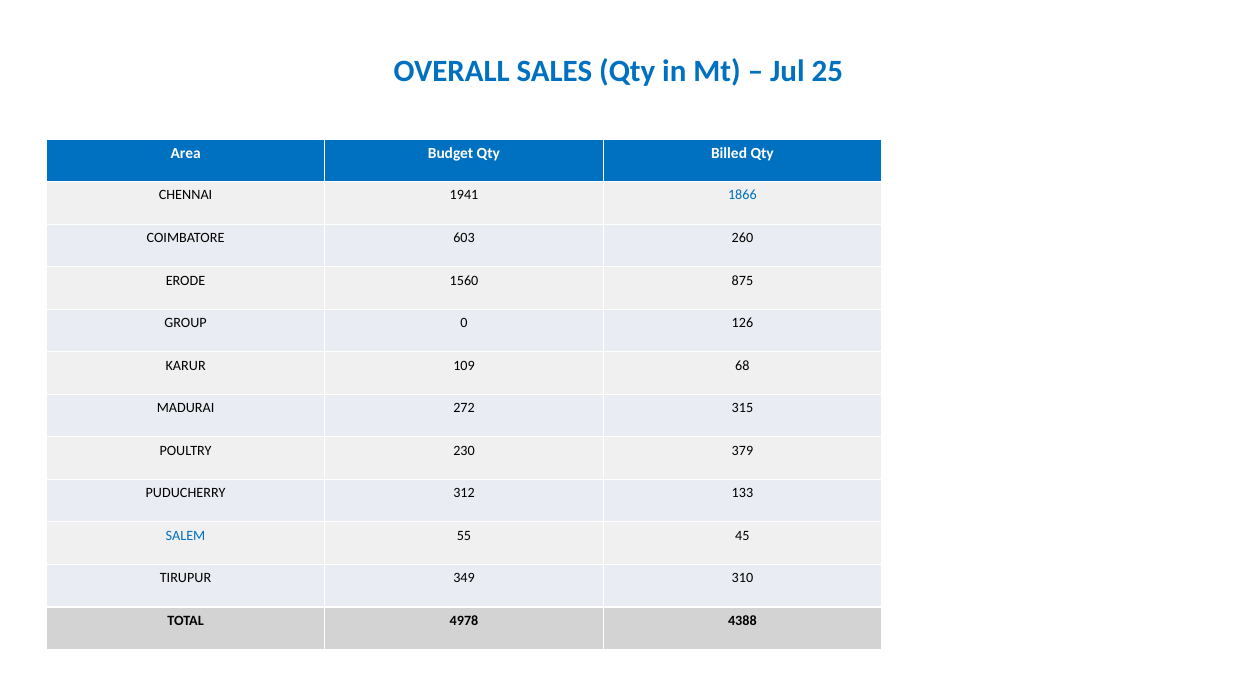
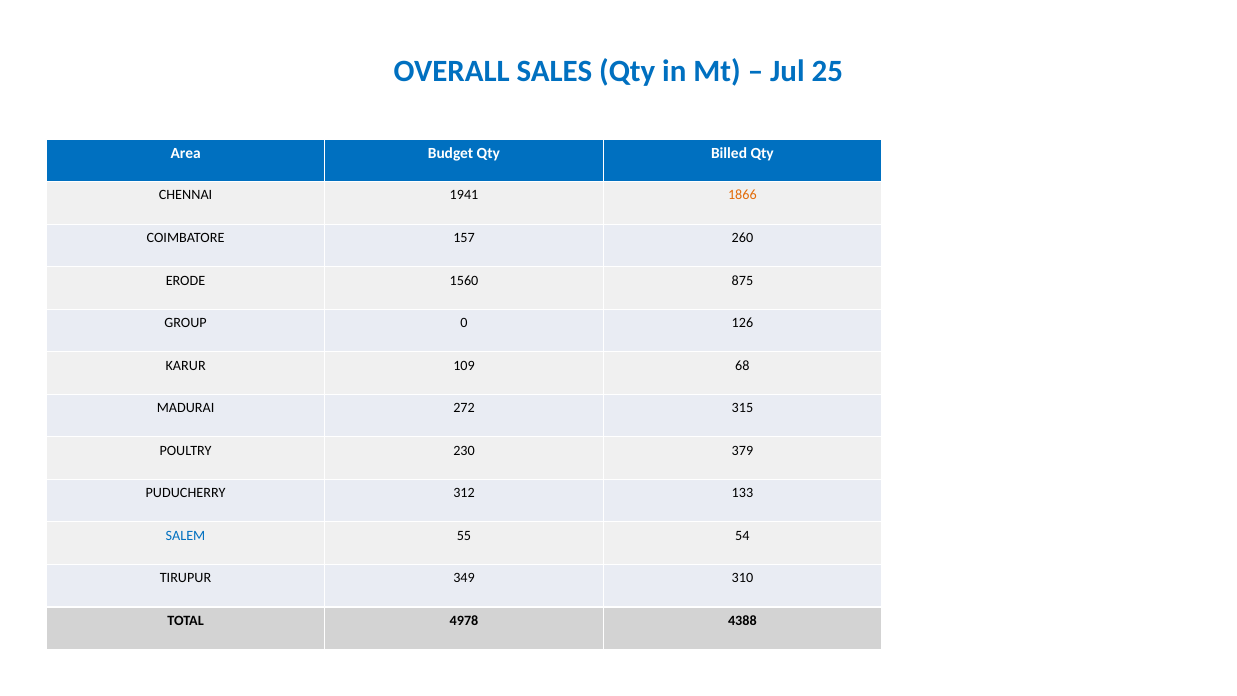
1866 colour: blue -> orange
603: 603 -> 157
45: 45 -> 54
